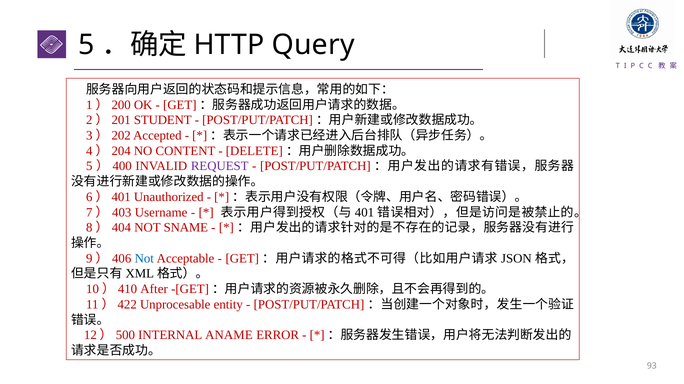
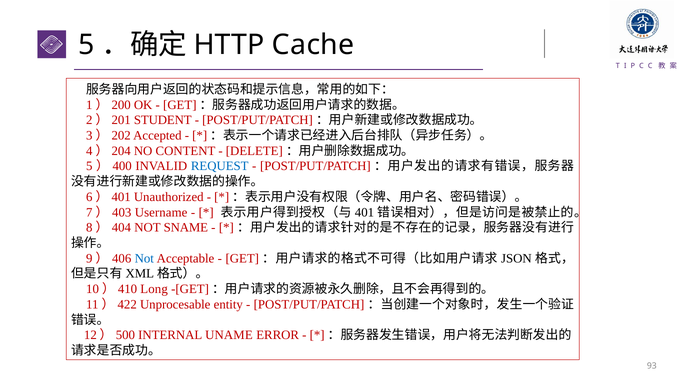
Query: Query -> Cache
REQUEST colour: purple -> blue
After: After -> Long
ANAME: ANAME -> UNAME
